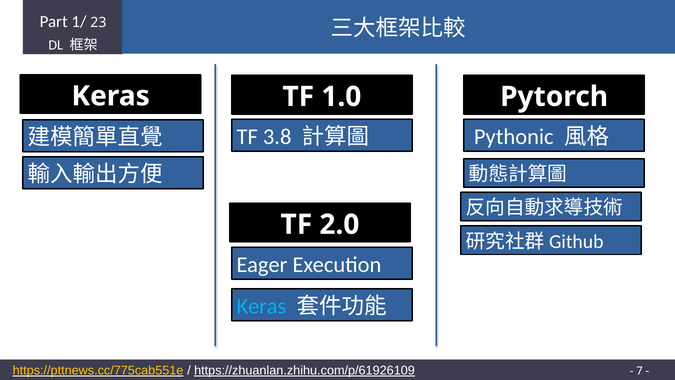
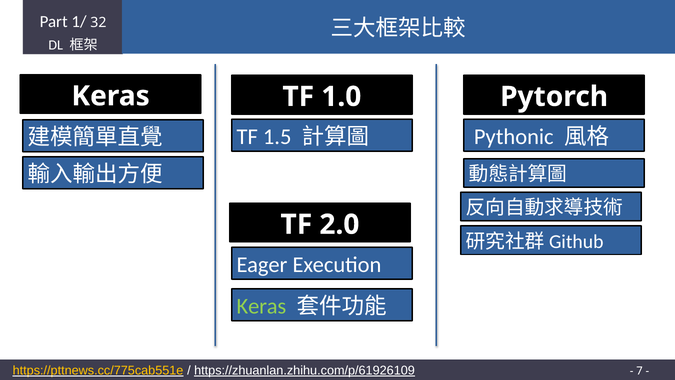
23: 23 -> 32
3.8: 3.8 -> 1.5
Keras at (261, 306) colour: light blue -> light green
